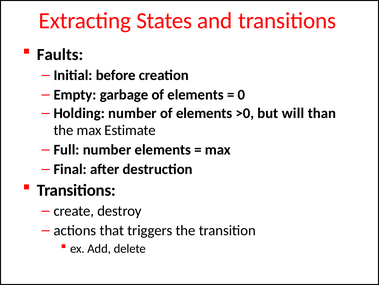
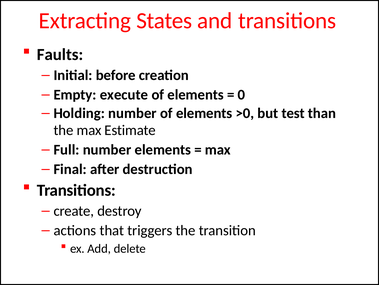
garbage: garbage -> execute
will: will -> test
